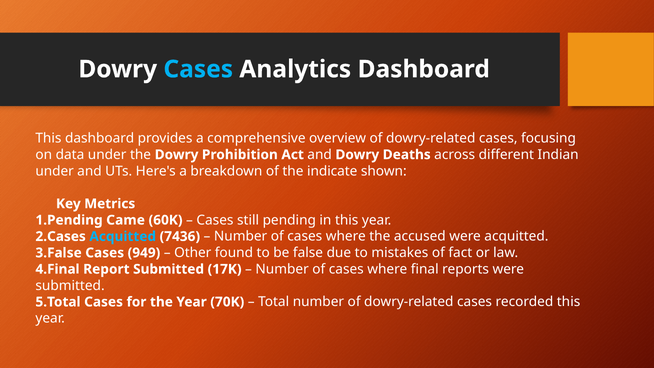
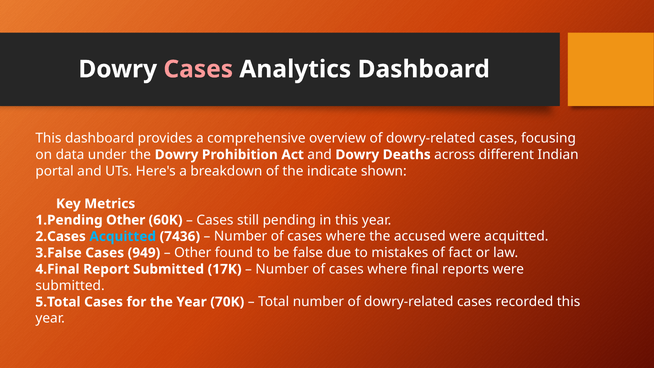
Cases at (198, 69) colour: light blue -> pink
under at (55, 171): under -> portal
Came at (126, 220): Came -> Other
